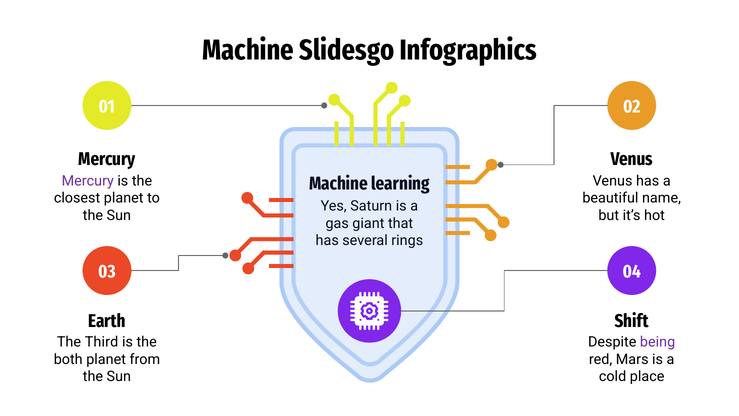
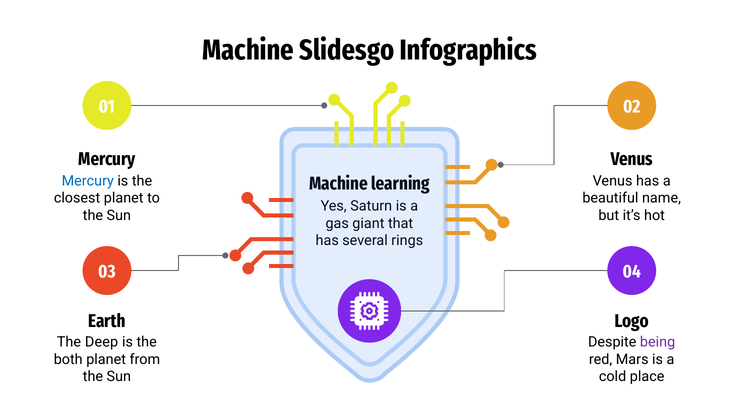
Mercury at (88, 181) colour: purple -> blue
Shift: Shift -> Logo
Third: Third -> Deep
